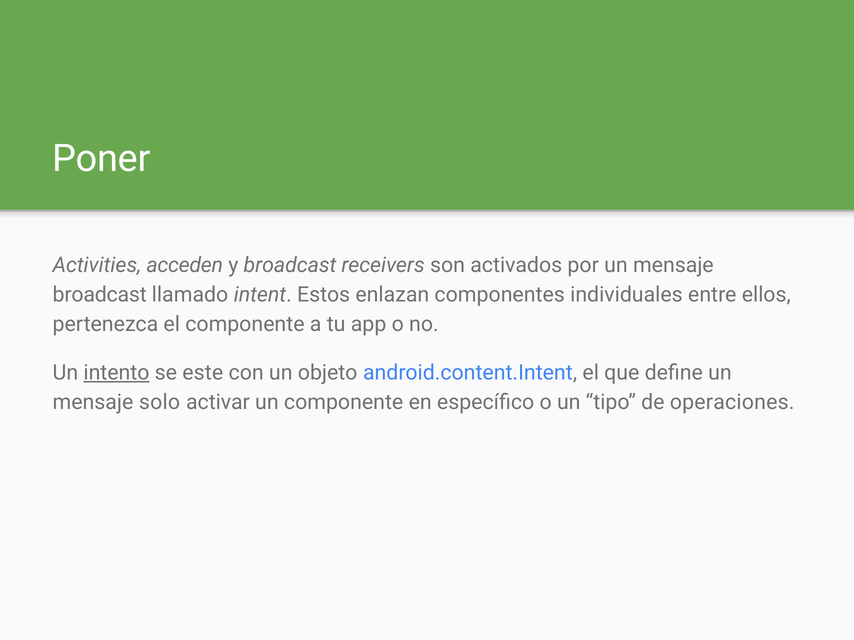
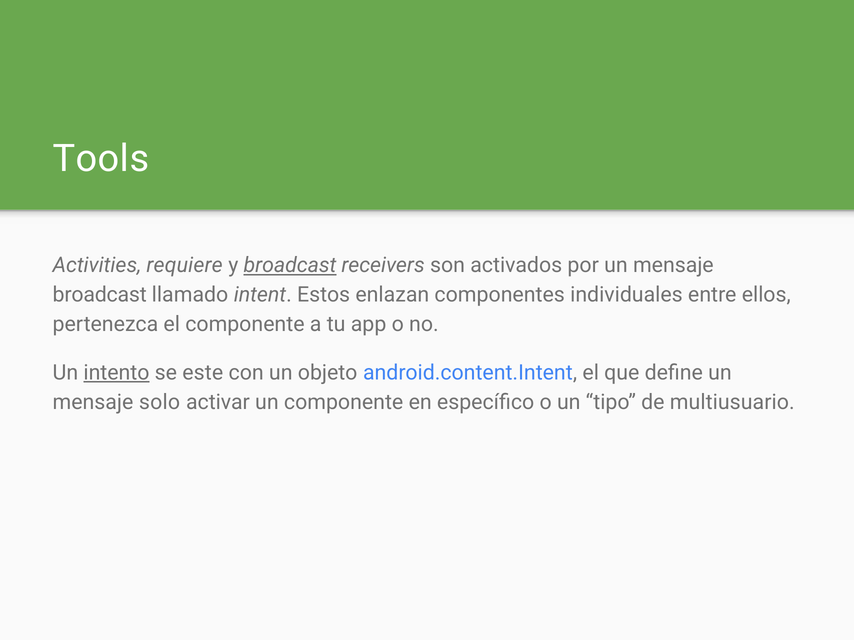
Poner: Poner -> Tools
acceden: acceden -> requiere
broadcast at (290, 266) underline: none -> present
operaciones: operaciones -> multiusuario
